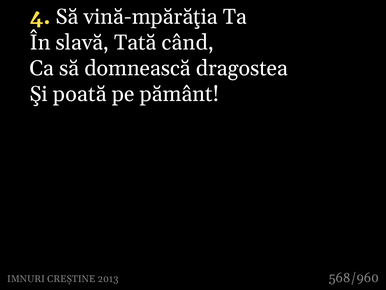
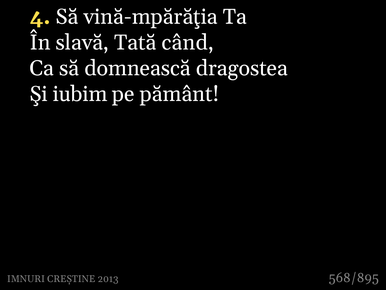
poată: poată -> iubim
568/960: 568/960 -> 568/895
